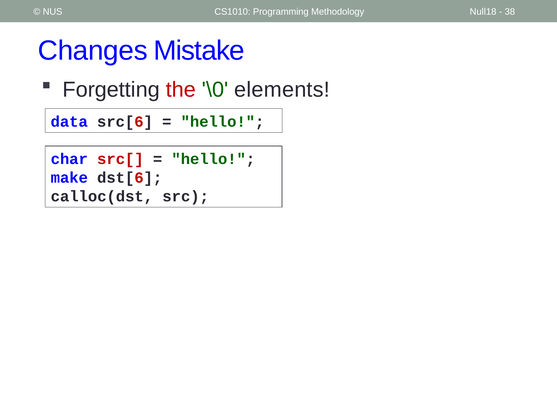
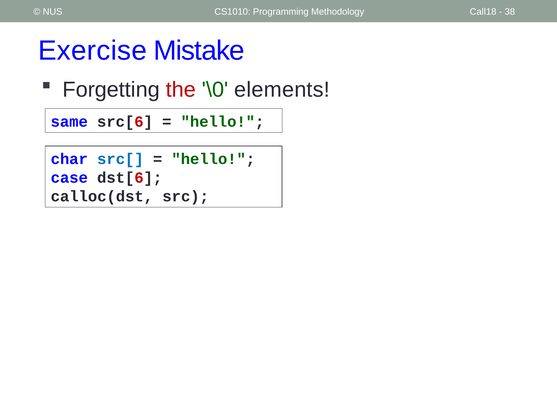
Null18: Null18 -> Call18
Changes: Changes -> Exercise
data: data -> same
src[ colour: red -> blue
make: make -> case
